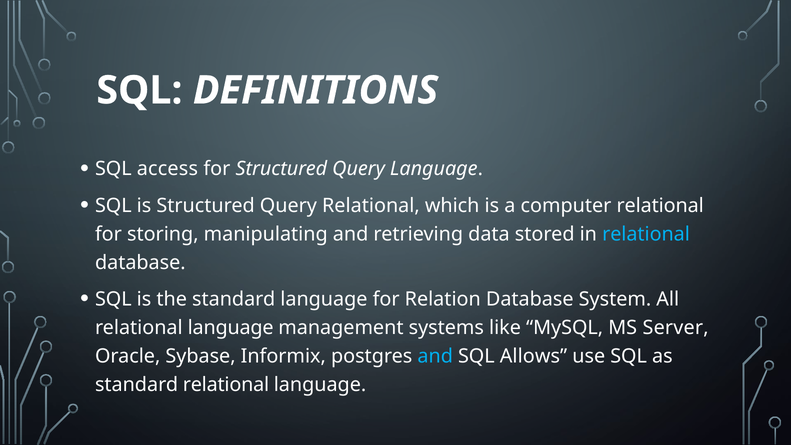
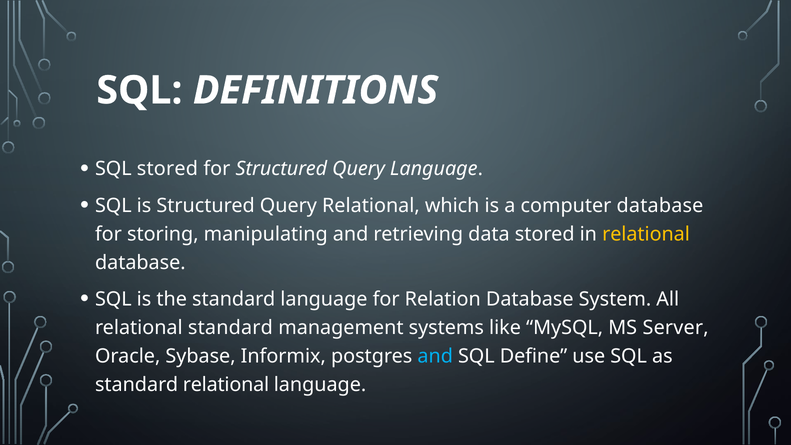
SQL access: access -> stored
computer relational: relational -> database
relational at (646, 234) colour: light blue -> yellow
language at (231, 328): language -> standard
Allows: Allows -> Define
